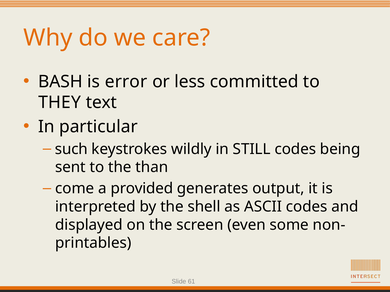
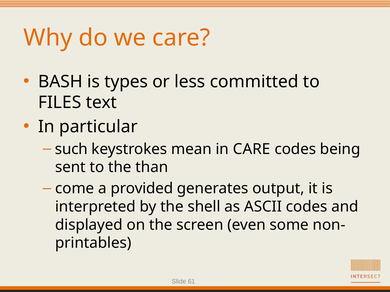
error: error -> types
THEY: THEY -> FILES
wildly: wildly -> mean
in STILL: STILL -> CARE
